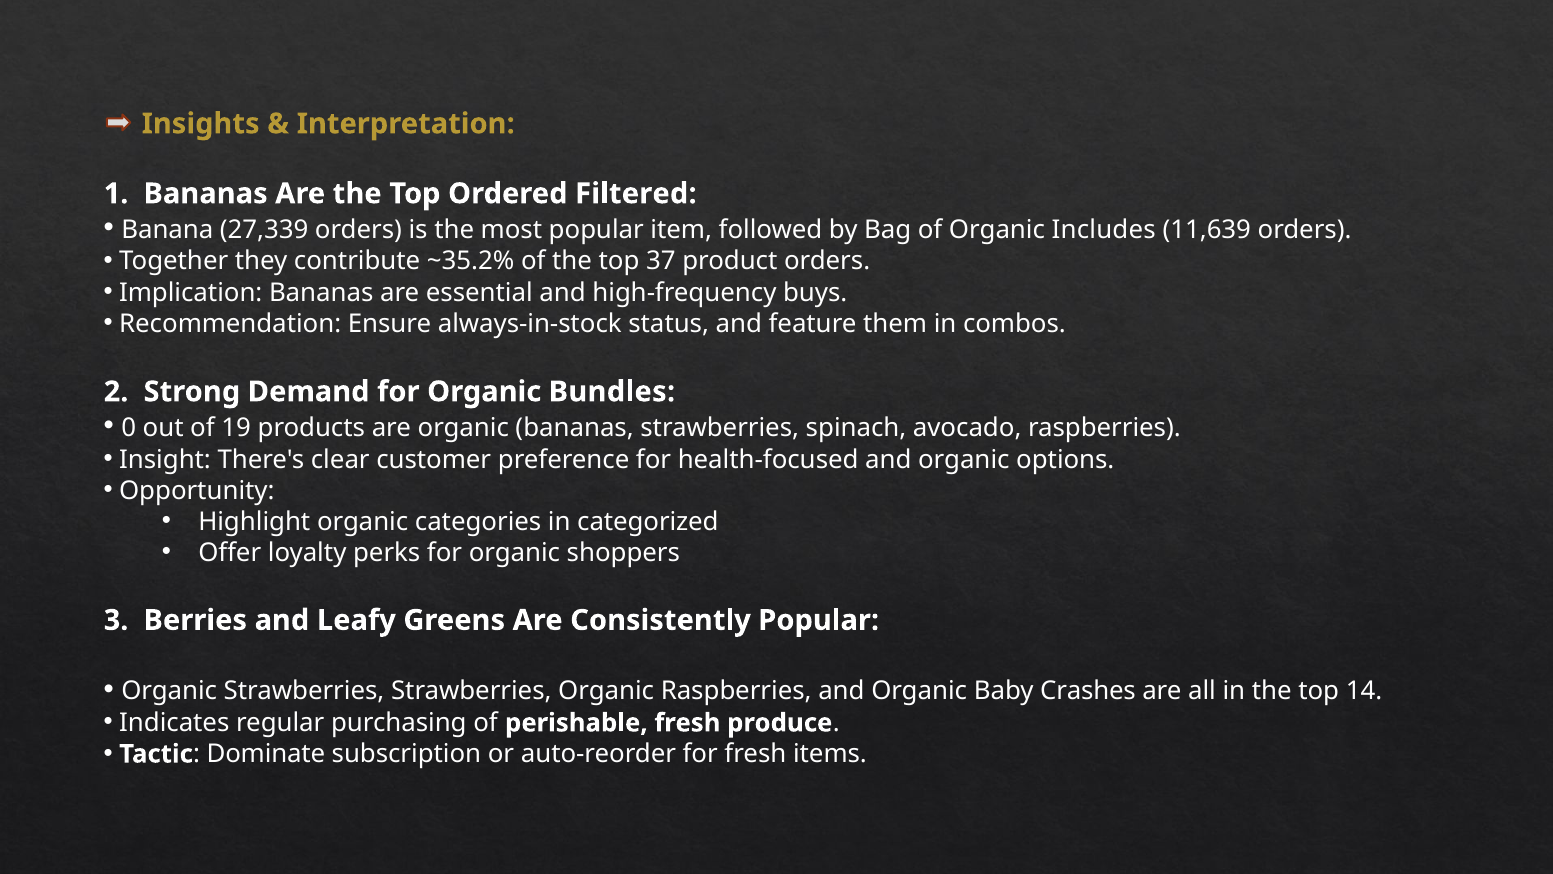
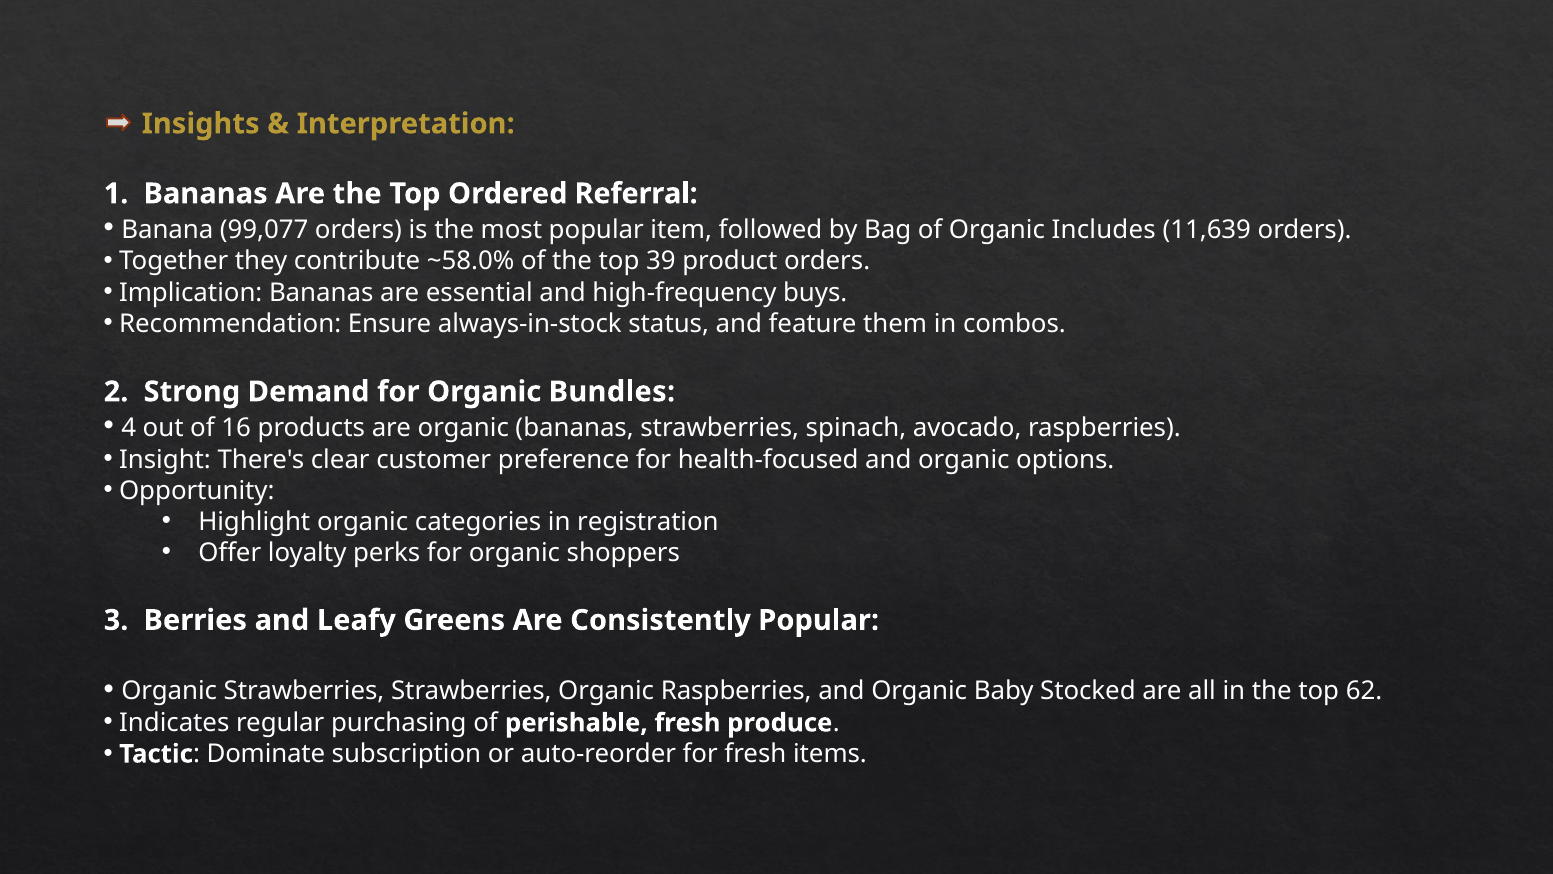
Filtered: Filtered -> Referral
27,339: 27,339 -> 99,077
~35.2%: ~35.2% -> ~58.0%
37: 37 -> 39
0: 0 -> 4
19: 19 -> 16
categorized: categorized -> registration
Crashes: Crashes -> Stocked
14: 14 -> 62
